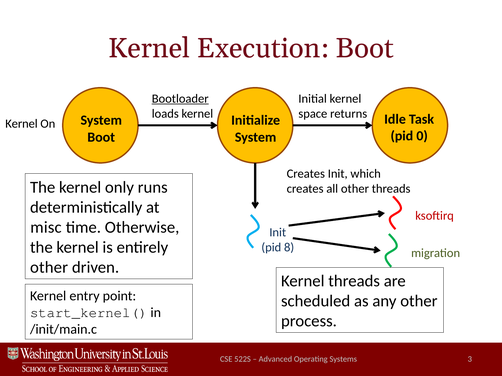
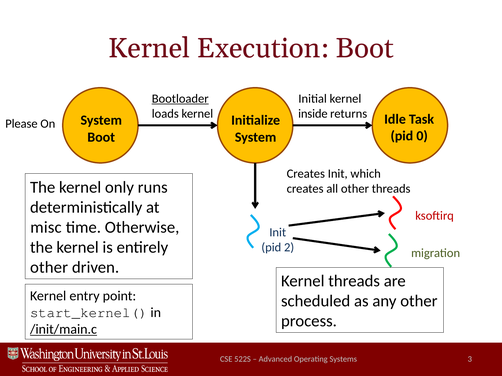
space: space -> inside
Kernel at (21, 124): Kernel -> Please
8: 8 -> 2
/init/main.c underline: none -> present
